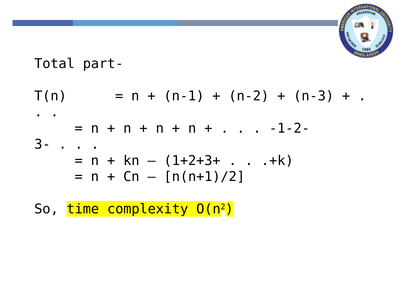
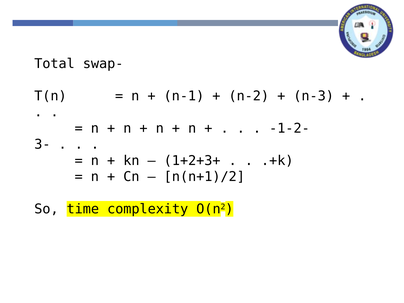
part-: part- -> swap-
